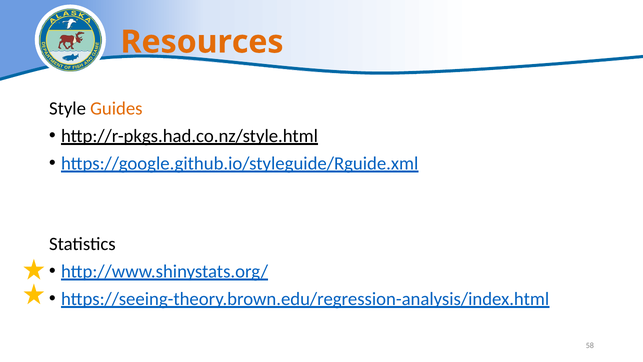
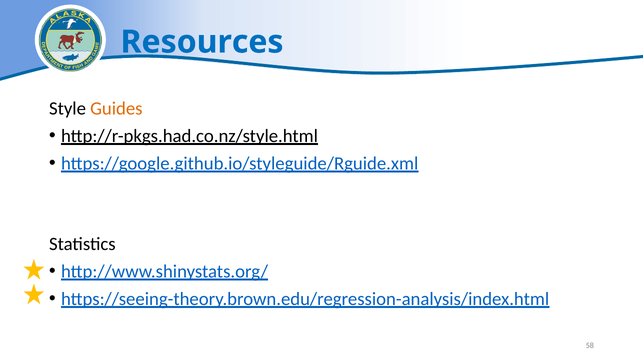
Resources colour: orange -> blue
